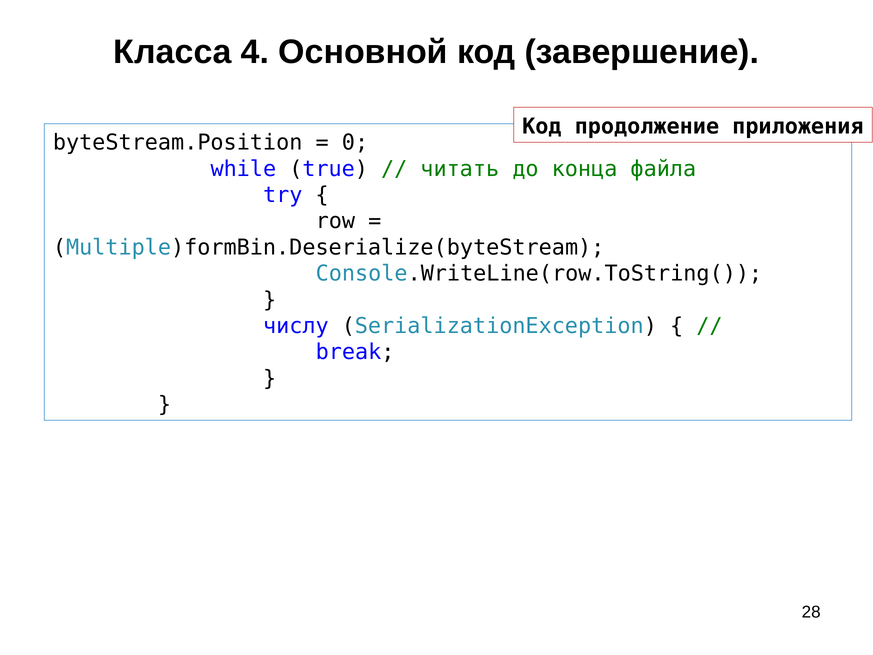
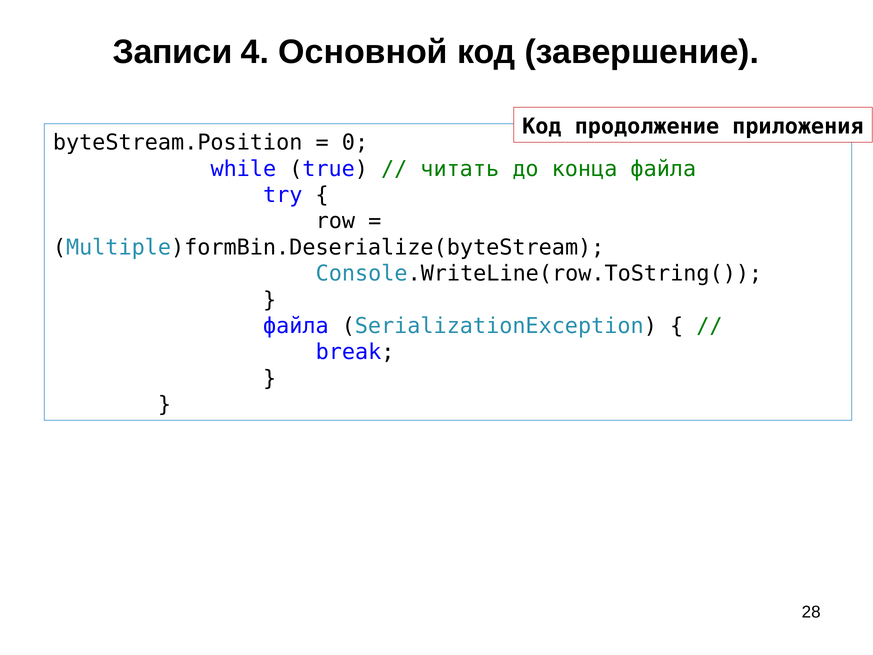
Класса: Класса -> Записи
числу at (296, 326): числу -> файла
